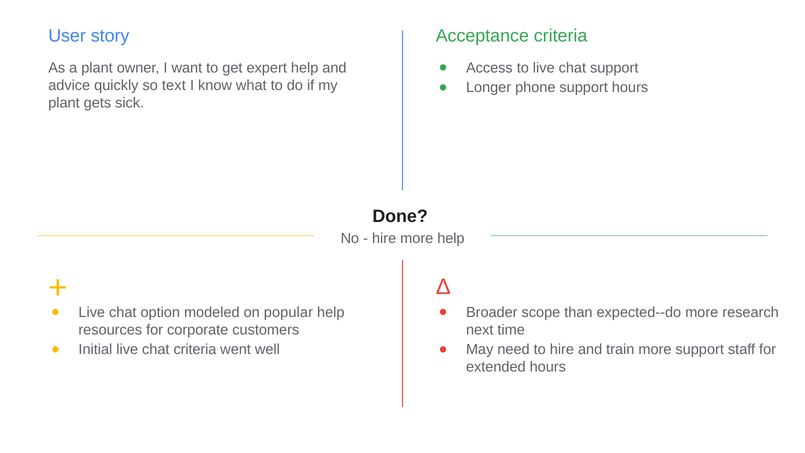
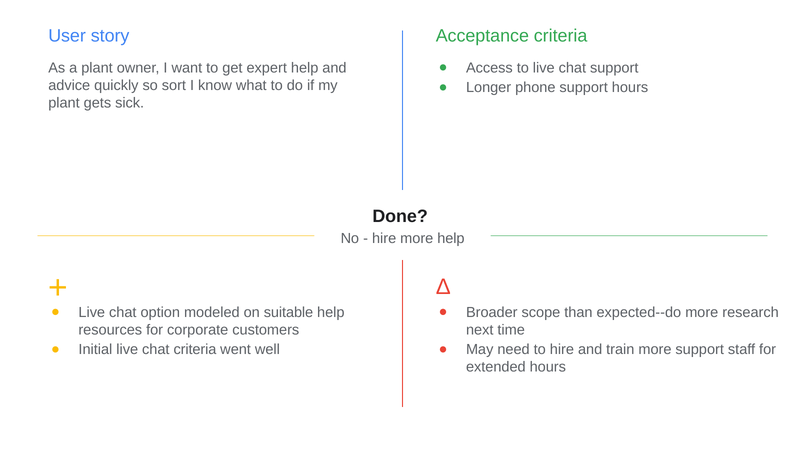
text: text -> sort
popular: popular -> suitable
